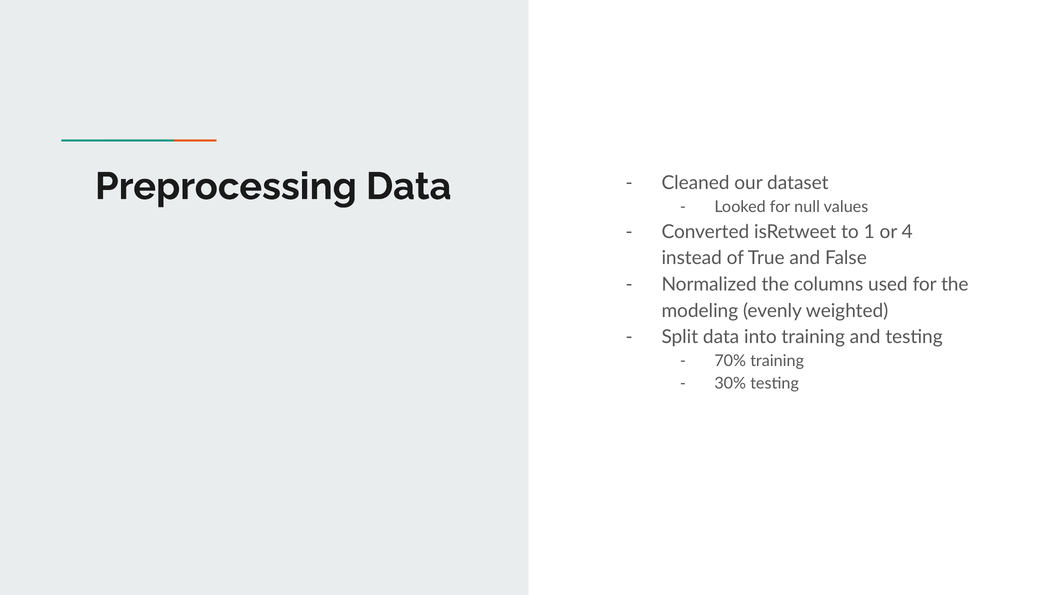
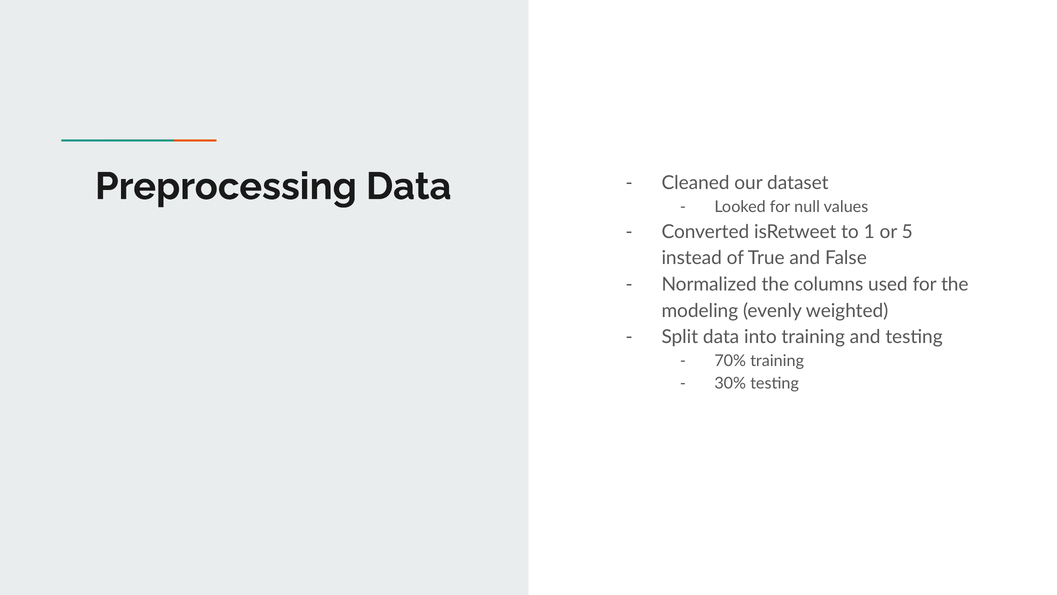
4: 4 -> 5
